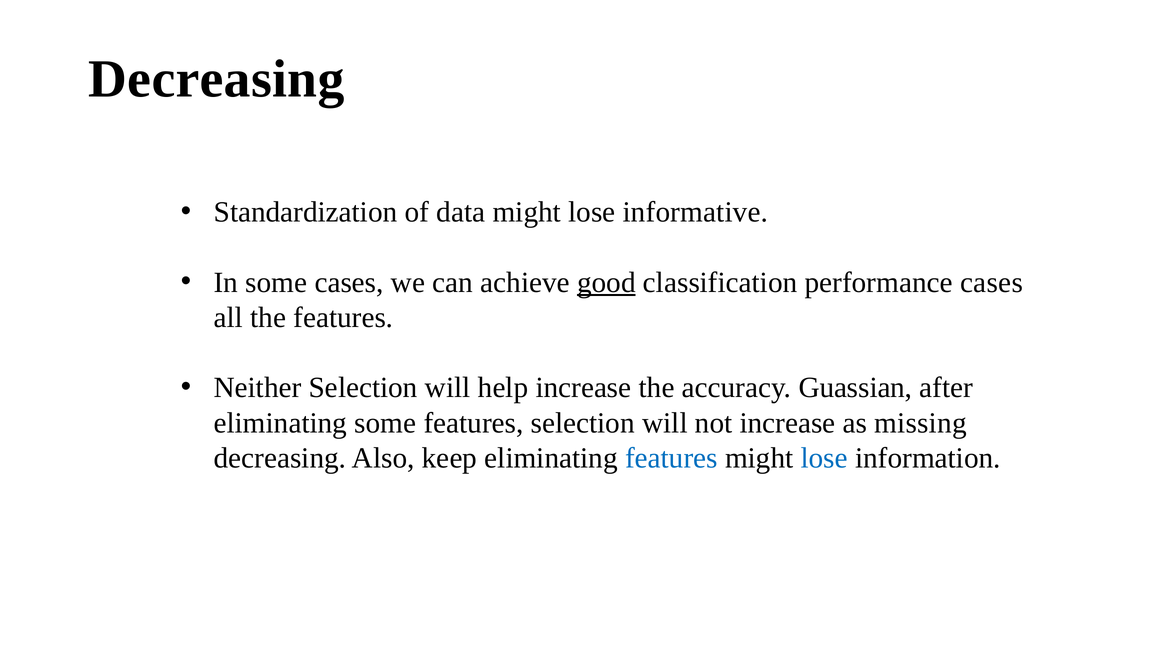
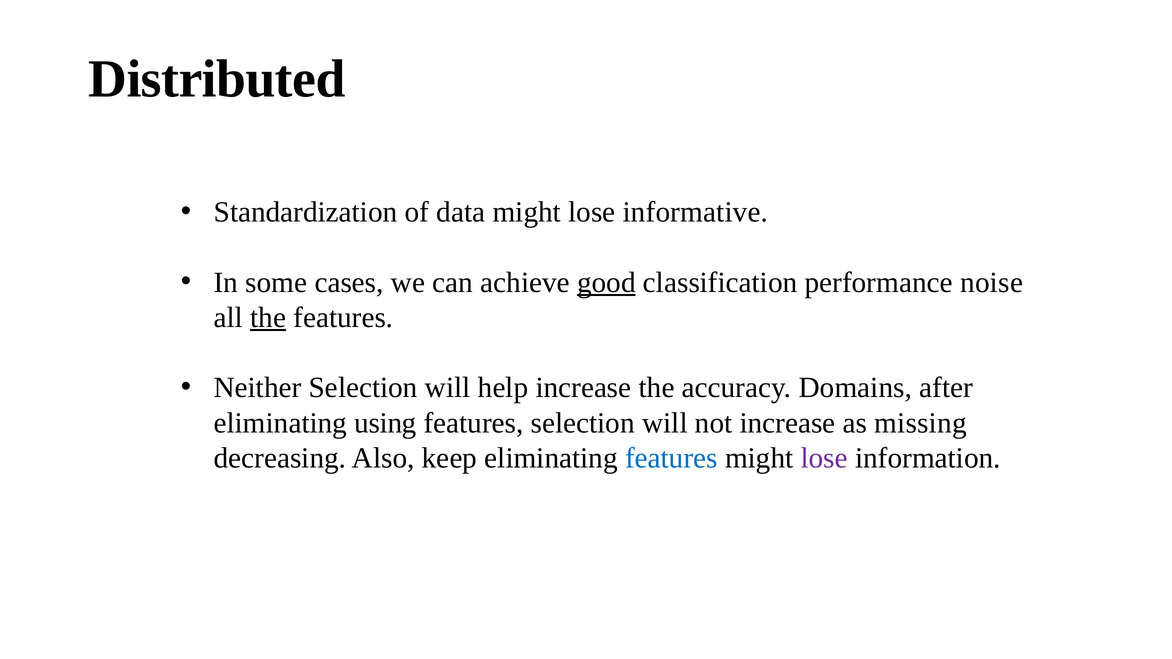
Decreasing at (216, 79): Decreasing -> Distributed
performance cases: cases -> noise
the at (268, 318) underline: none -> present
Guassian: Guassian -> Domains
eliminating some: some -> using
lose at (824, 458) colour: blue -> purple
